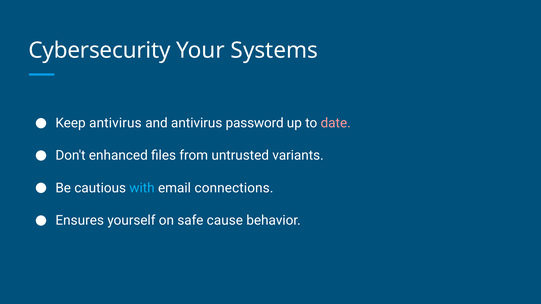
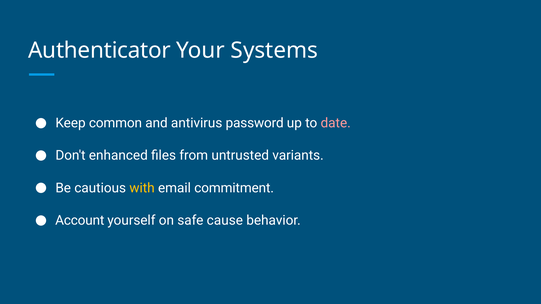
Cybersecurity: Cybersecurity -> Authenticator
Keep antivirus: antivirus -> common
with colour: light blue -> yellow
connections: connections -> commitment
Ensures: Ensures -> Account
